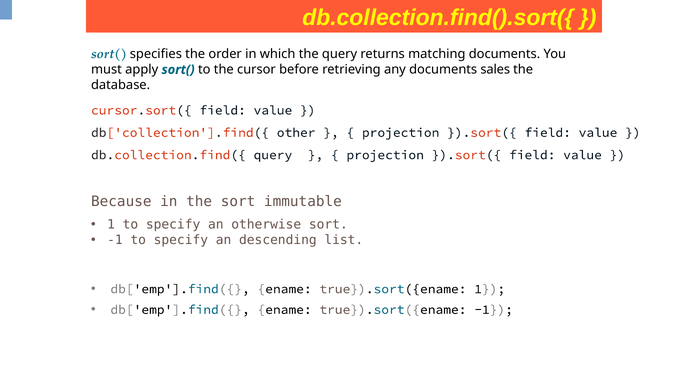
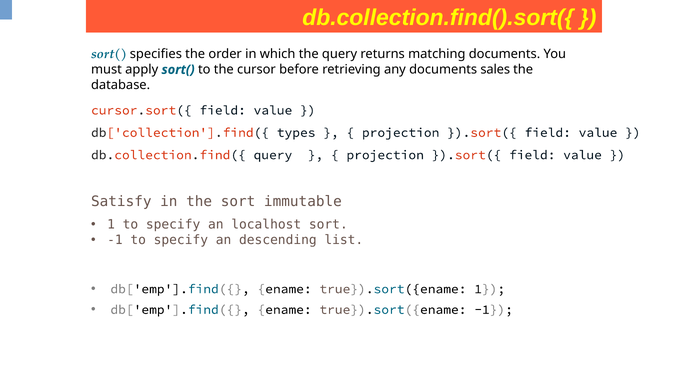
other: other -> types
Because: Because -> Satisfy
otherwise: otherwise -> localhost
